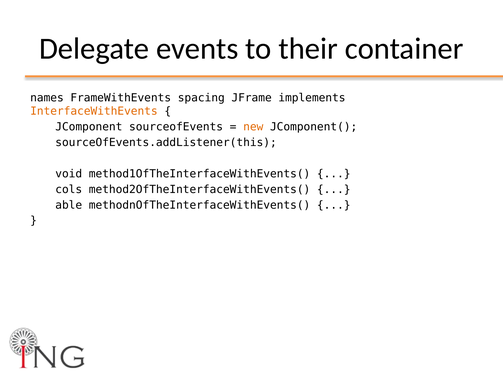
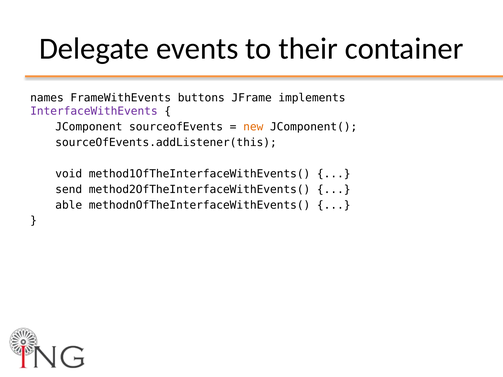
spacing: spacing -> buttons
InterfaceWithEvents colour: orange -> purple
cols: cols -> send
